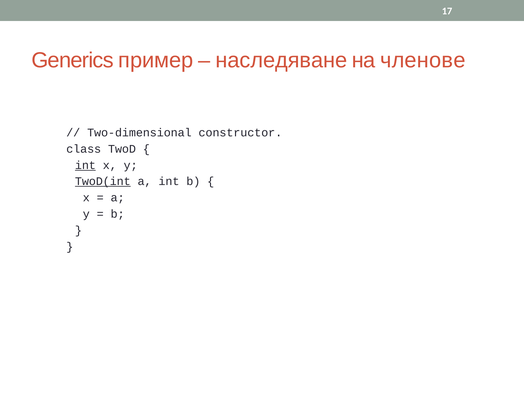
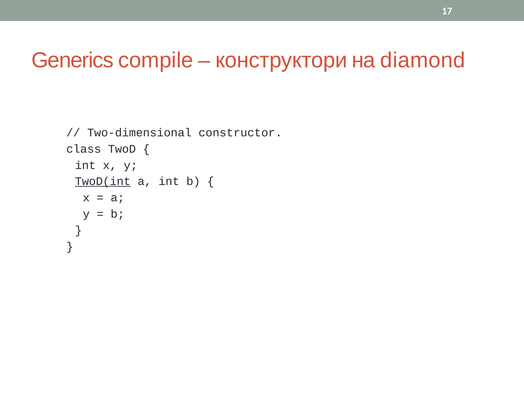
пример: пример -> compile
наследяване: наследяване -> конструктори
членове: членове -> diamond
int at (85, 165) underline: present -> none
